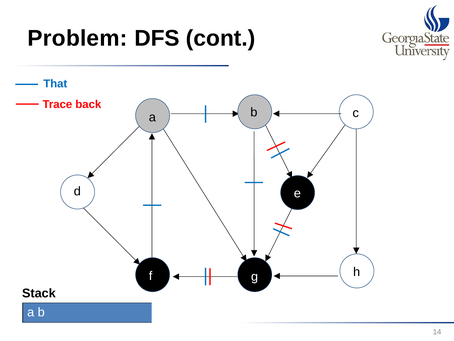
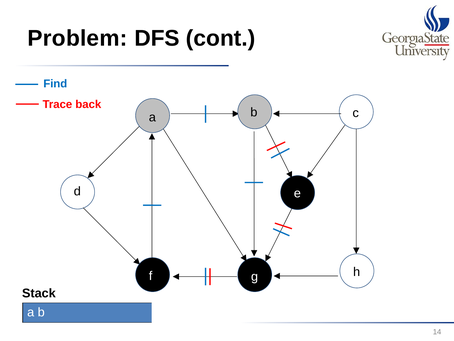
That: That -> Find
